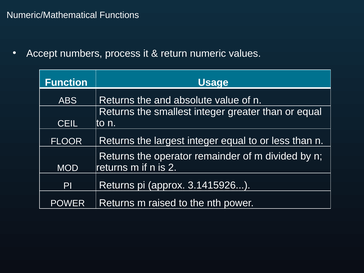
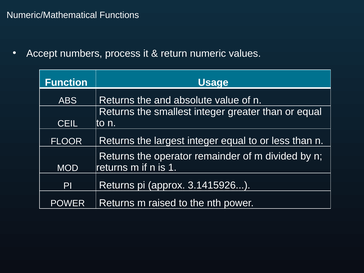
2: 2 -> 1
